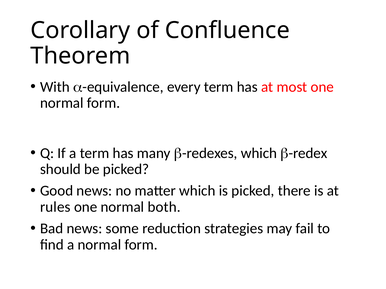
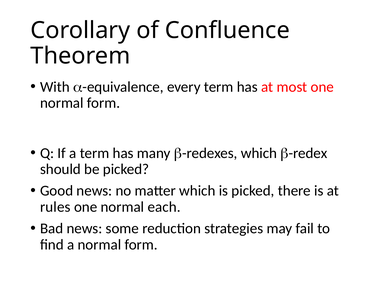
both: both -> each
